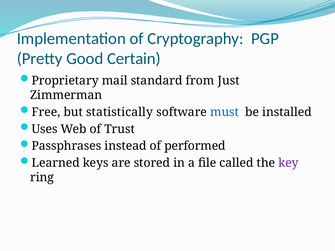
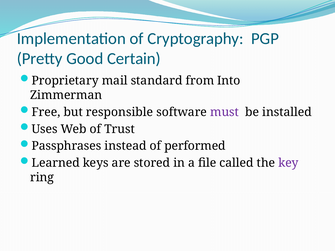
Just: Just -> Into
statistically: statistically -> responsible
must colour: blue -> purple
